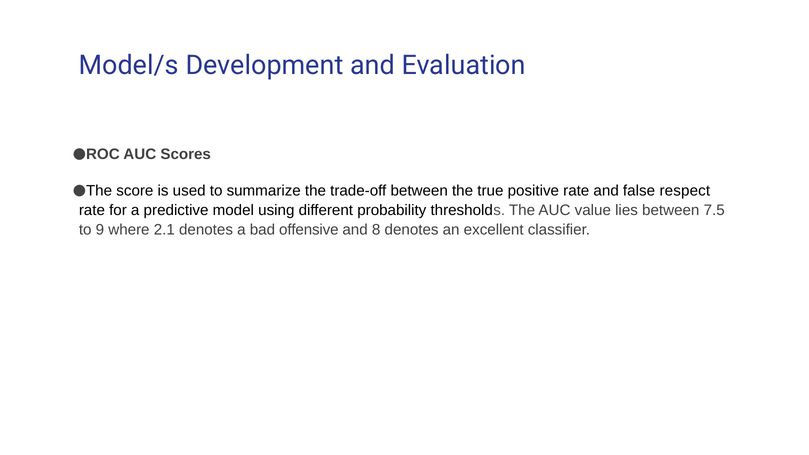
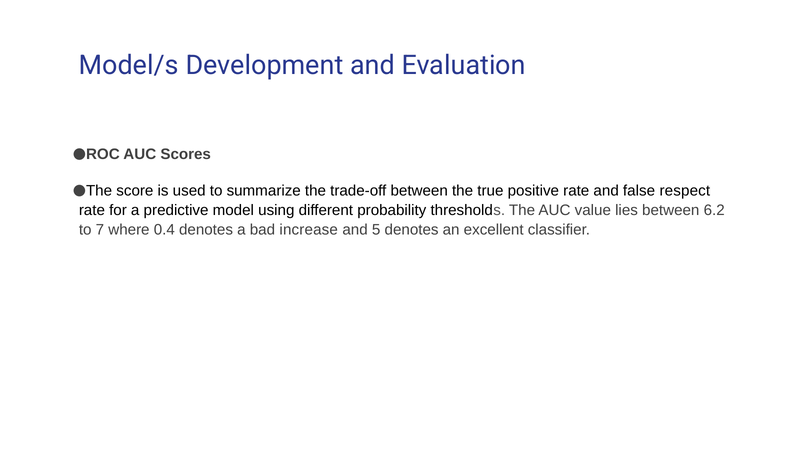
7.5: 7.5 -> 6.2
9: 9 -> 7
2.1: 2.1 -> 0.4
offensive: offensive -> increase
8: 8 -> 5
